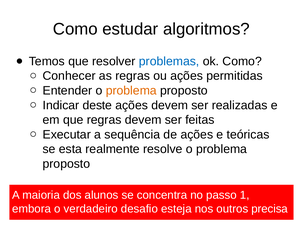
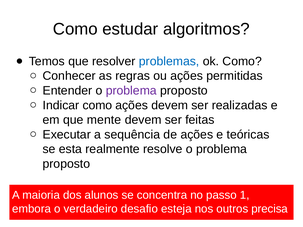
problema at (131, 91) colour: orange -> purple
Indicar deste: deste -> como
que regras: regras -> mente
